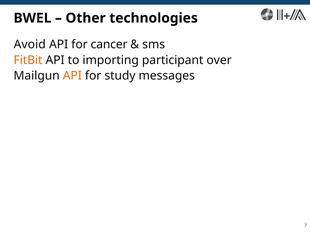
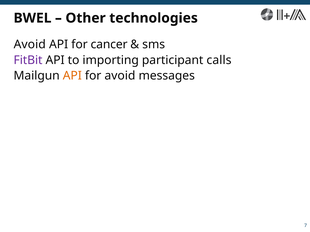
FitBit colour: orange -> purple
over: over -> calls
for study: study -> avoid
